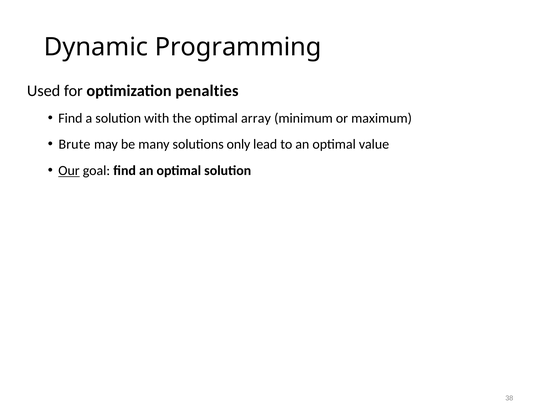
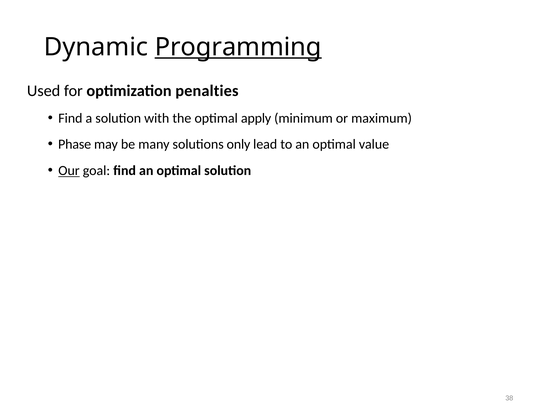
Programming underline: none -> present
array: array -> apply
Brute: Brute -> Phase
